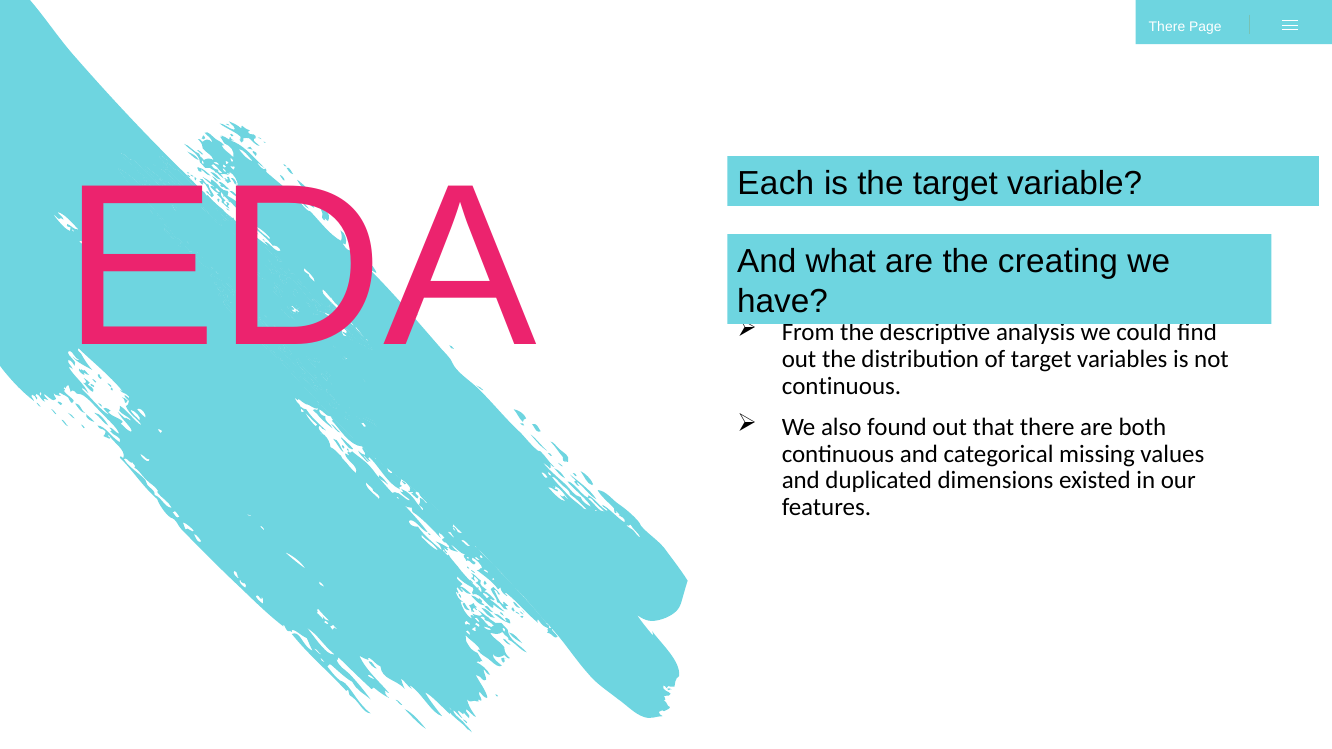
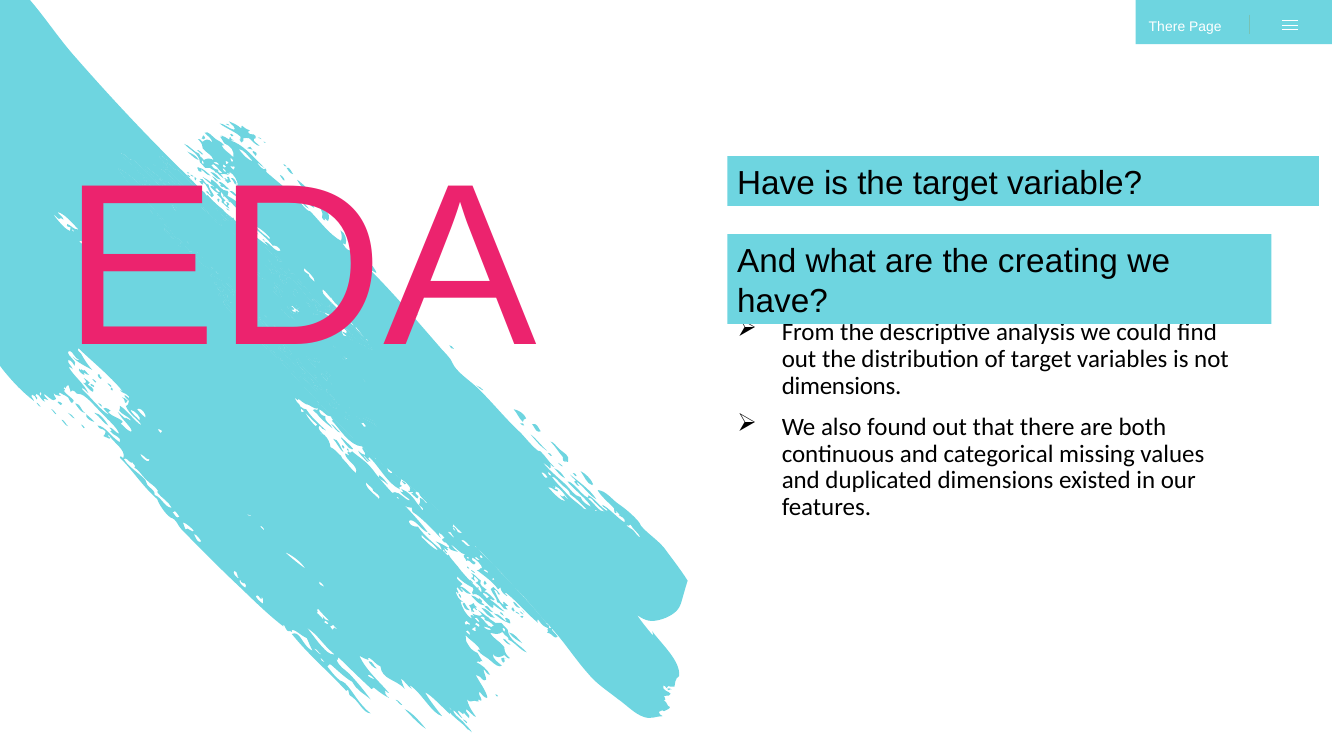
Each at (776, 184): Each -> Have
continuous at (841, 386): continuous -> dimensions
